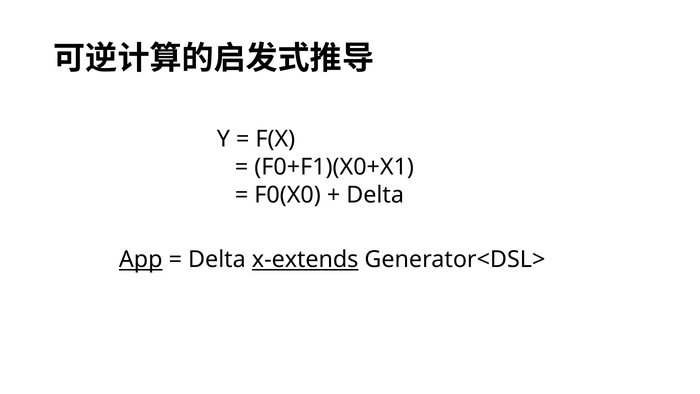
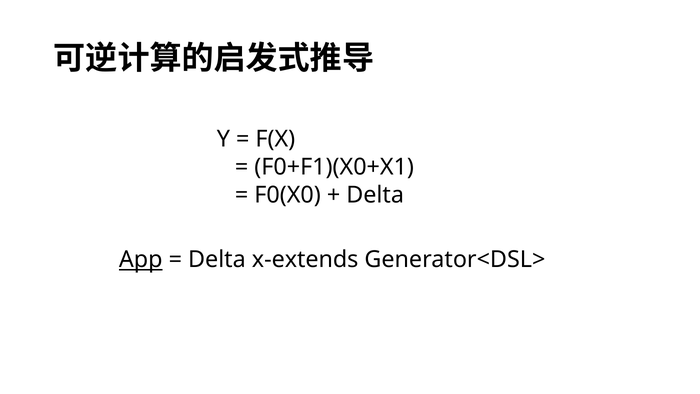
x-extends underline: present -> none
